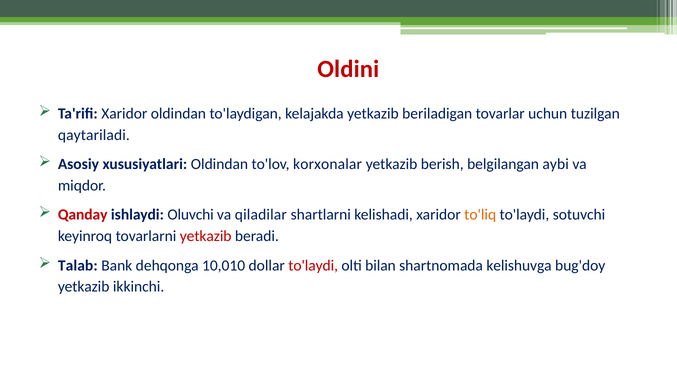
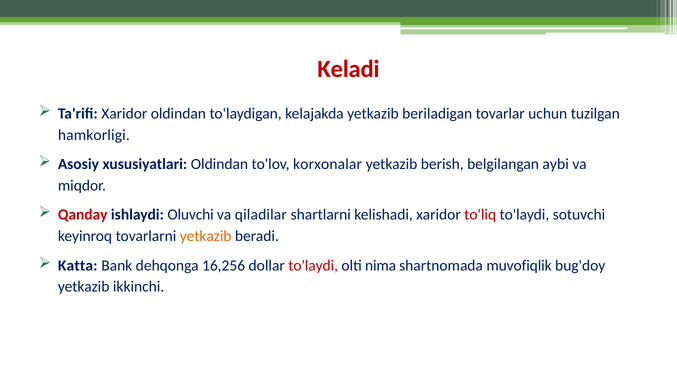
Oldini: Oldini -> Keladi
qaytariladi: qaytariladi -> hamkorligi
to'liq colour: orange -> red
yetkazib at (206, 236) colour: red -> orange
Talab: Talab -> Katta
10,010: 10,010 -> 16,256
bilan: bilan -> nima
kelishuvga: kelishuvga -> muvofiqlik
